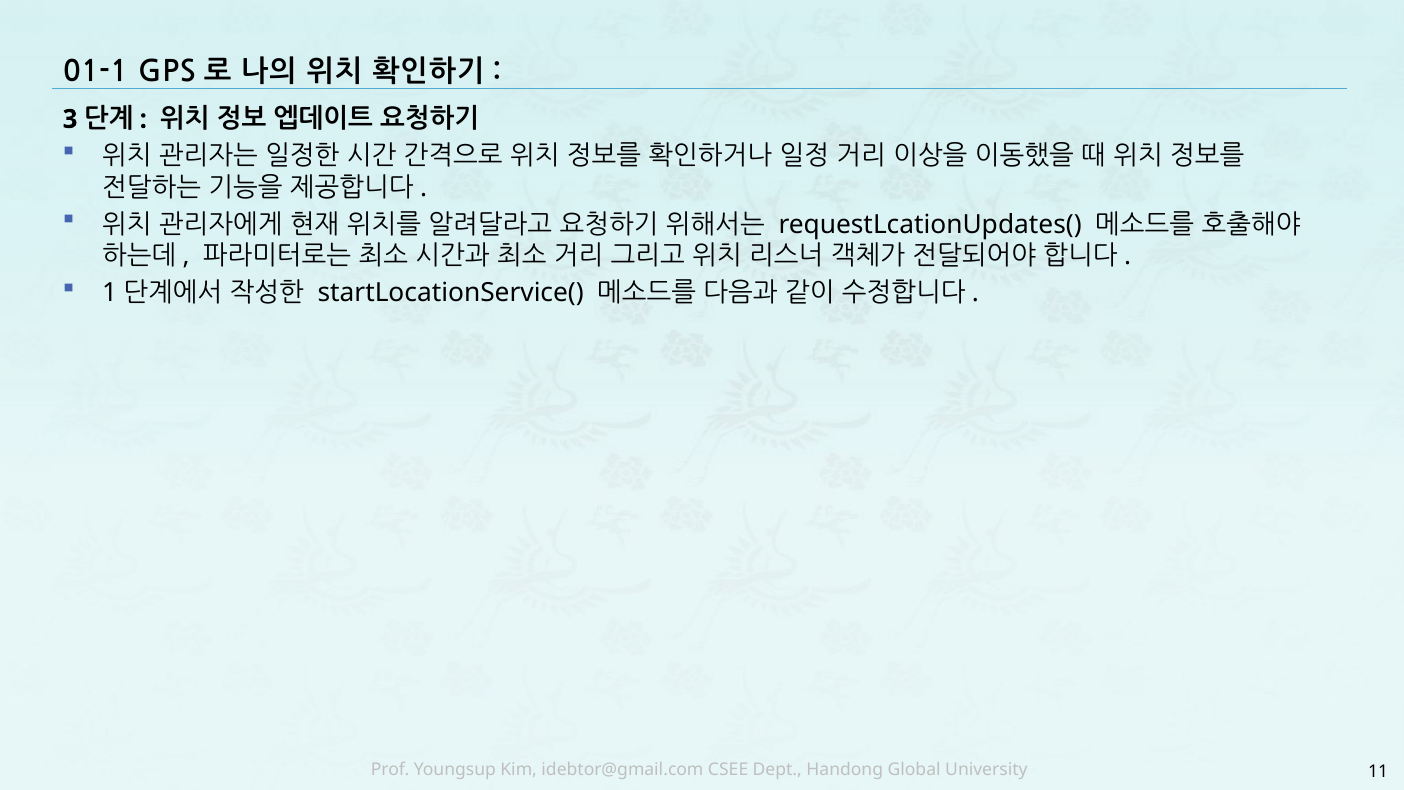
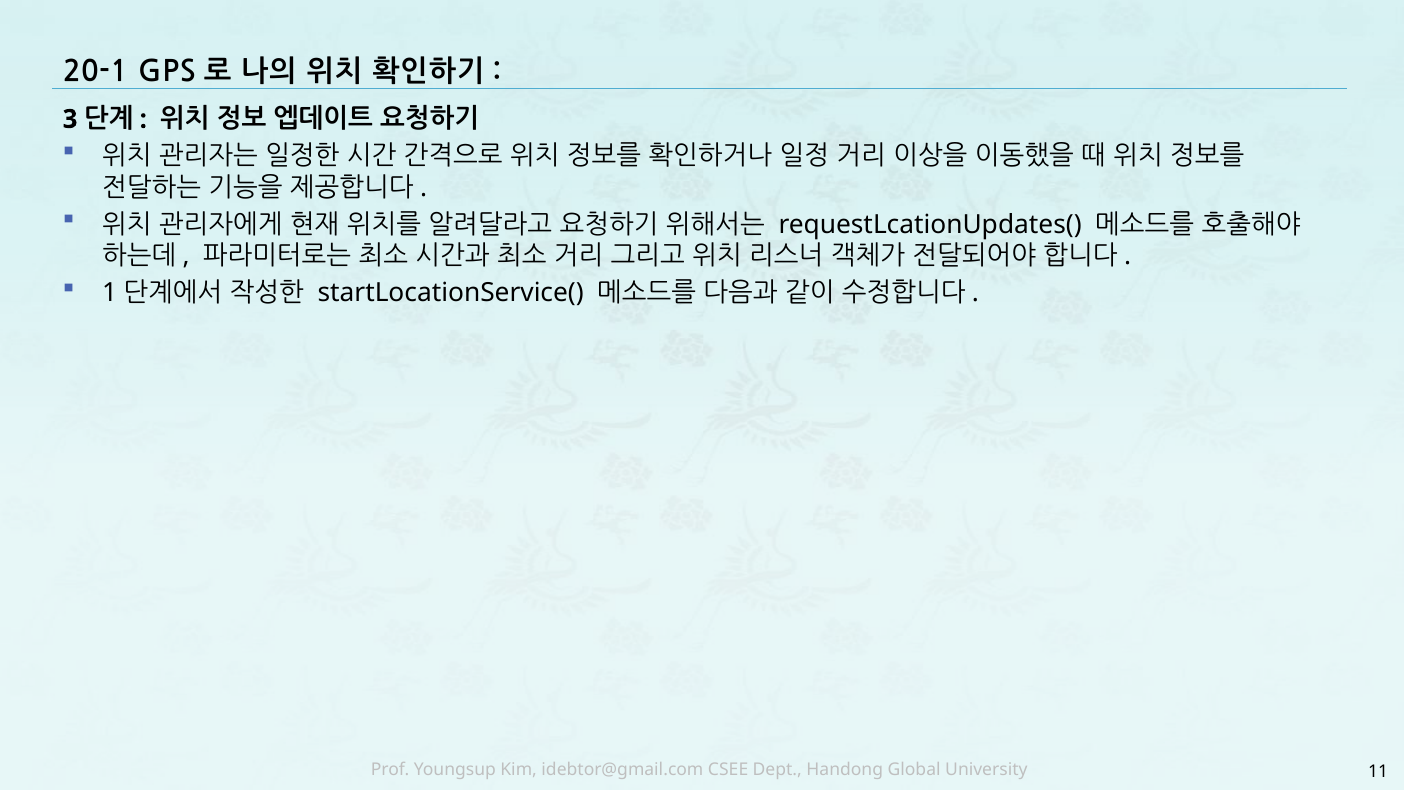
01-1: 01-1 -> 20-1
